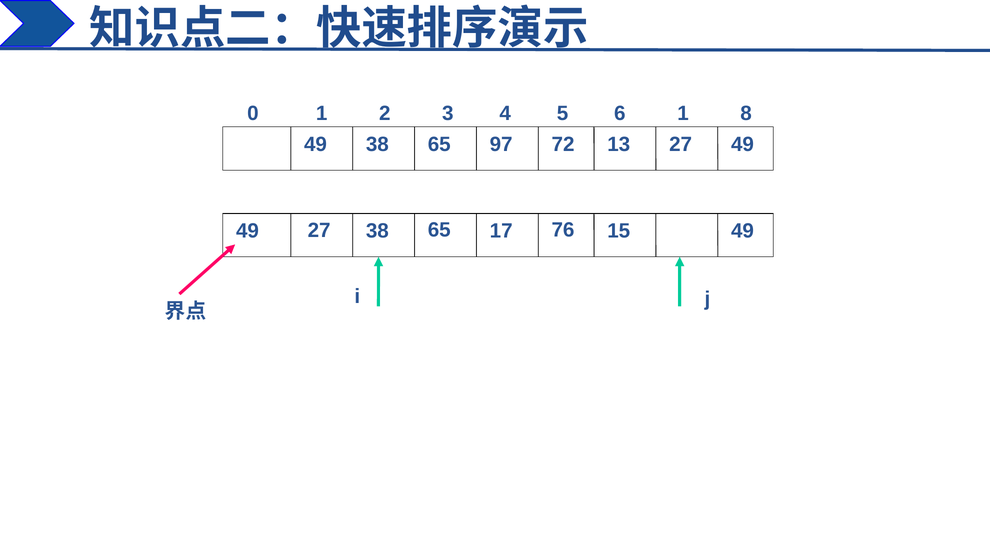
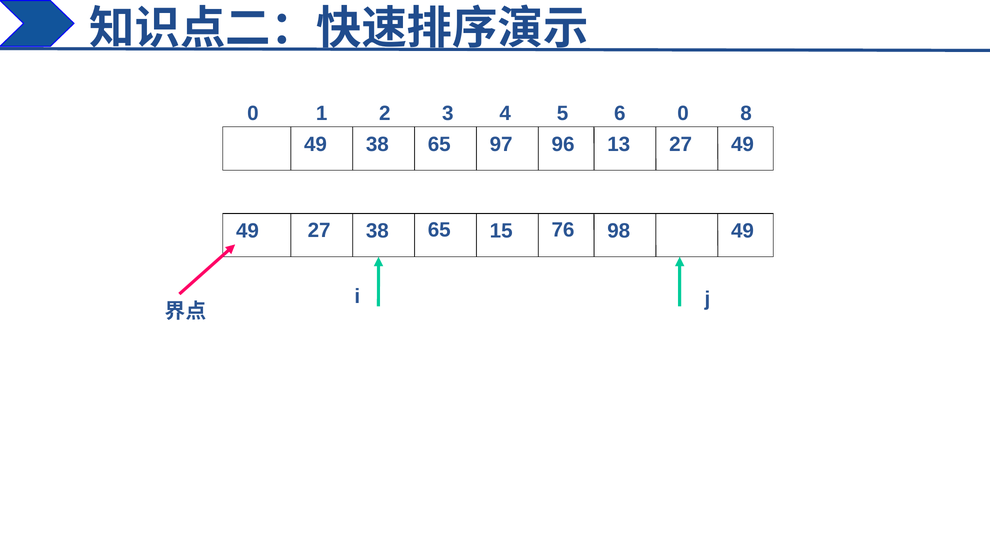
6 1: 1 -> 0
72: 72 -> 96
17: 17 -> 15
15: 15 -> 98
